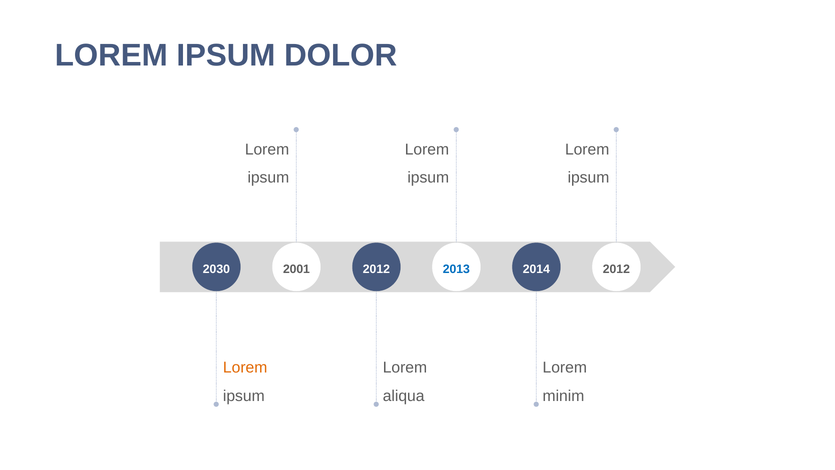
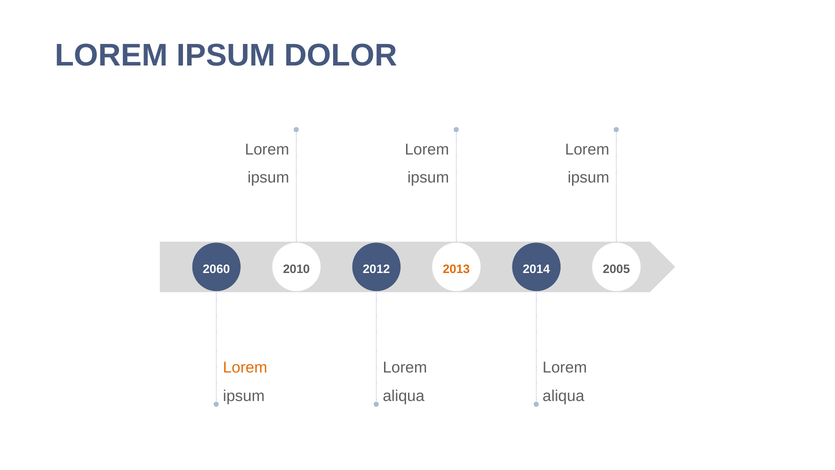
2030: 2030 -> 2060
2001: 2001 -> 2010
2013 colour: blue -> orange
2012 at (616, 269): 2012 -> 2005
minim at (563, 396): minim -> aliqua
